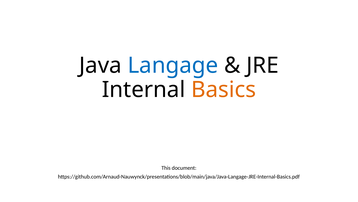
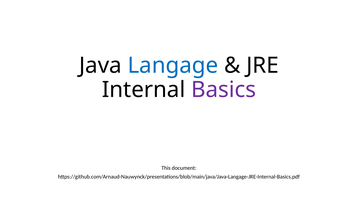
Basics colour: orange -> purple
